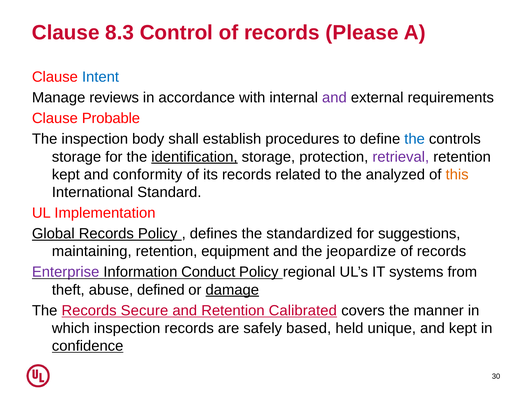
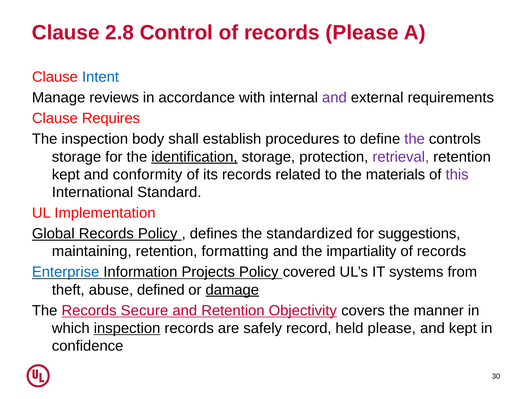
8.3: 8.3 -> 2.8
Probable: Probable -> Requires
the at (415, 139) colour: blue -> purple
analyzed: analyzed -> materials
this colour: orange -> purple
equipment: equipment -> formatting
jeopardize: jeopardize -> impartiality
Enterprise colour: purple -> blue
Conduct: Conduct -> Projects
regional: regional -> covered
Calibrated: Calibrated -> Objectivity
inspection at (127, 328) underline: none -> present
based: based -> record
held unique: unique -> please
confidence underline: present -> none
